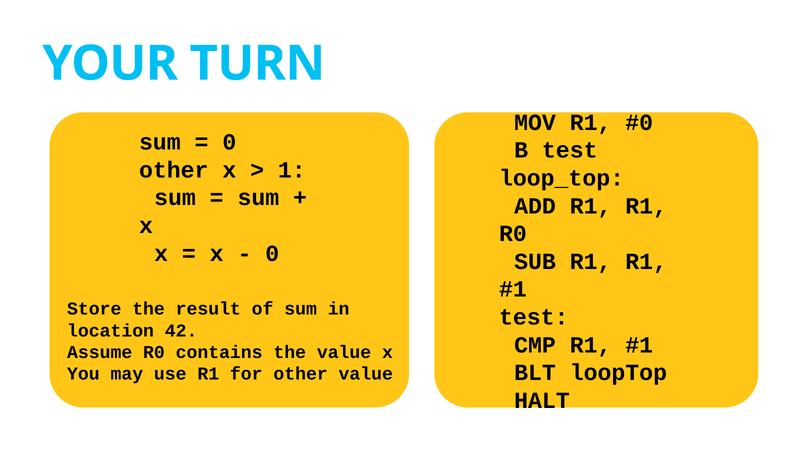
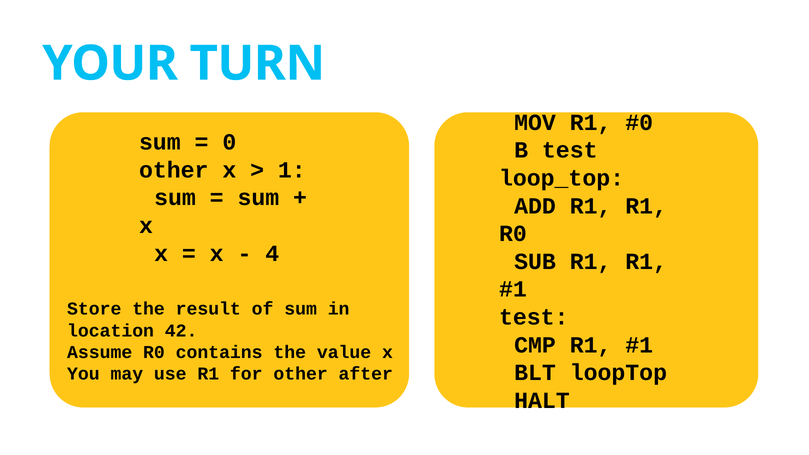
0 at (272, 253): 0 -> 4
other value: value -> after
